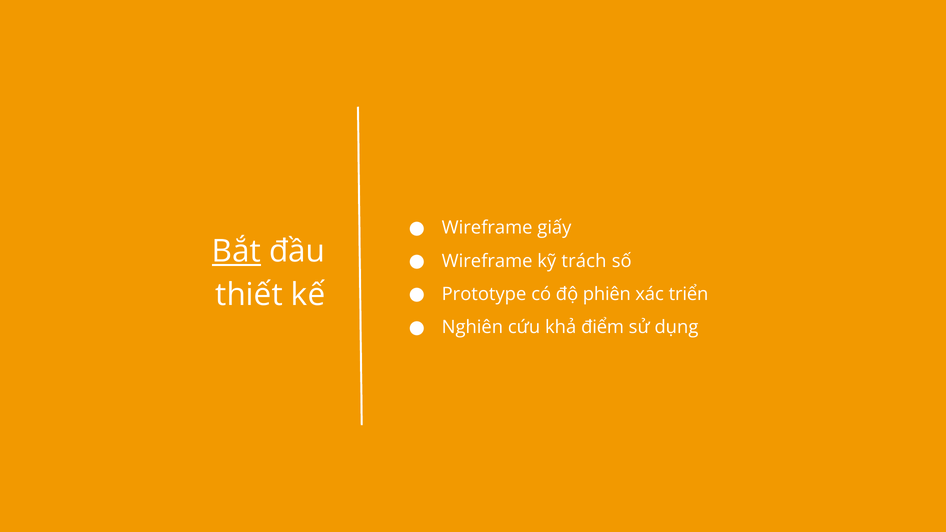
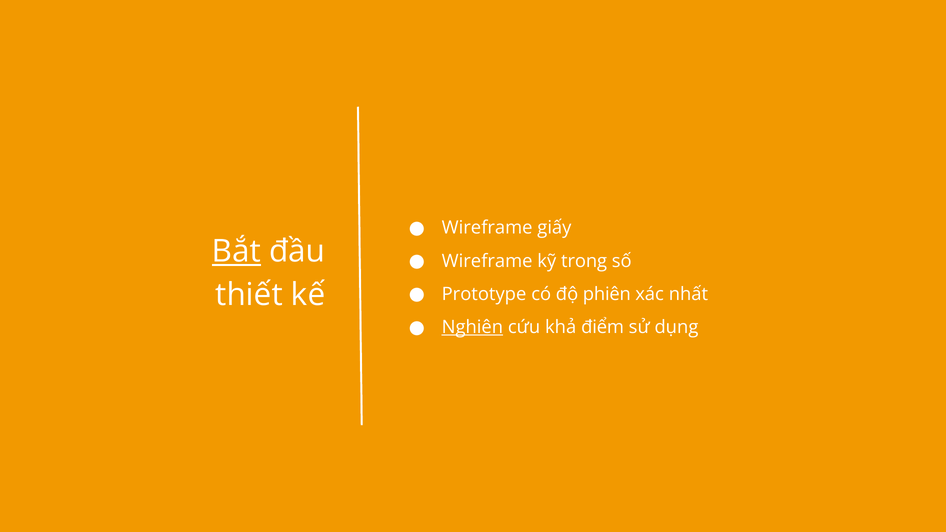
trách: trách -> trong
triển: triển -> nhất
Nghiên underline: none -> present
